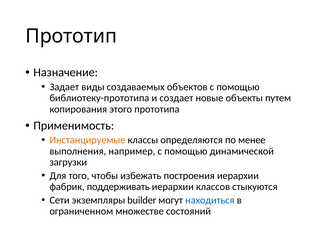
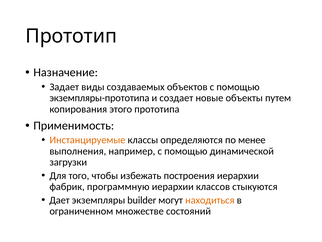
библиотеку-прототипа: библиотеку-прототипа -> экземпляры-прототипа
поддерживать: поддерживать -> программную
Сети: Сети -> Дает
находиться colour: blue -> orange
